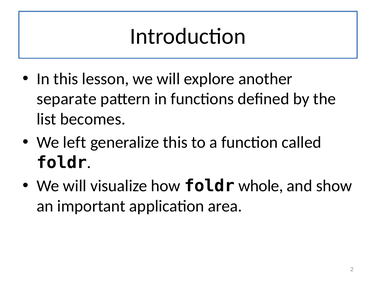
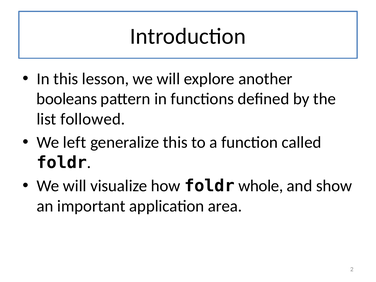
separate: separate -> booleans
becomes: becomes -> followed
